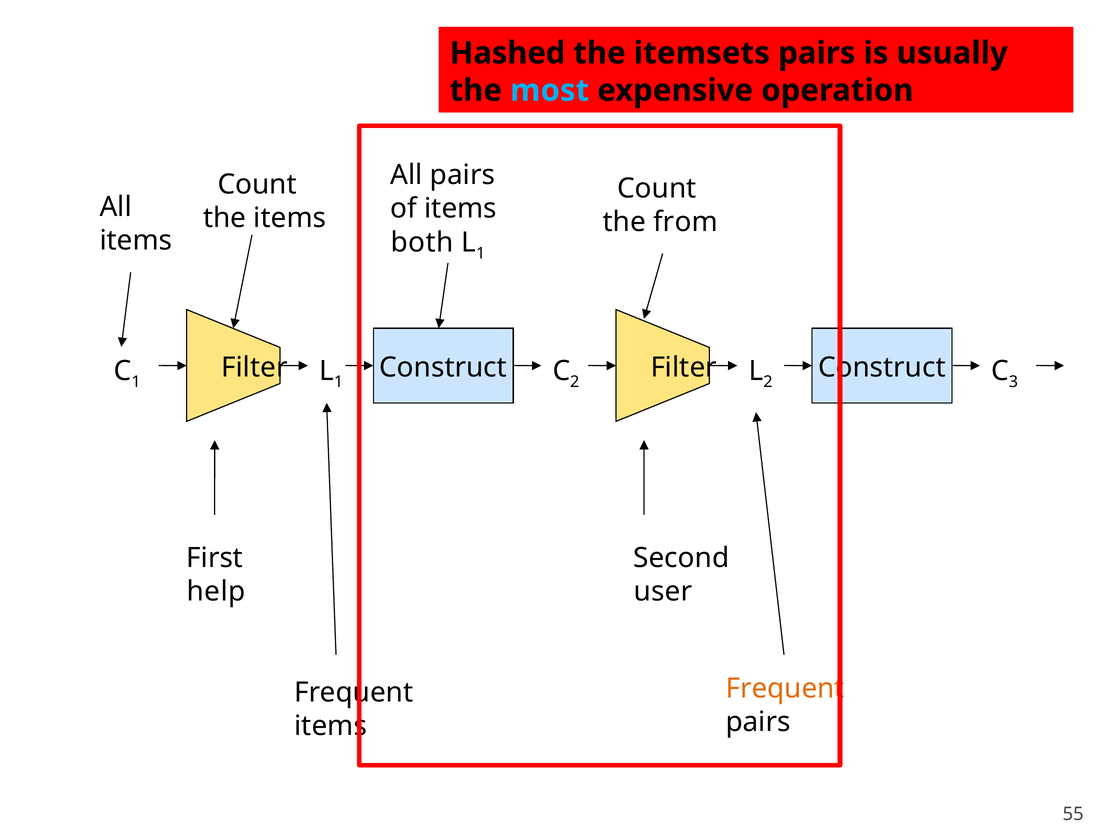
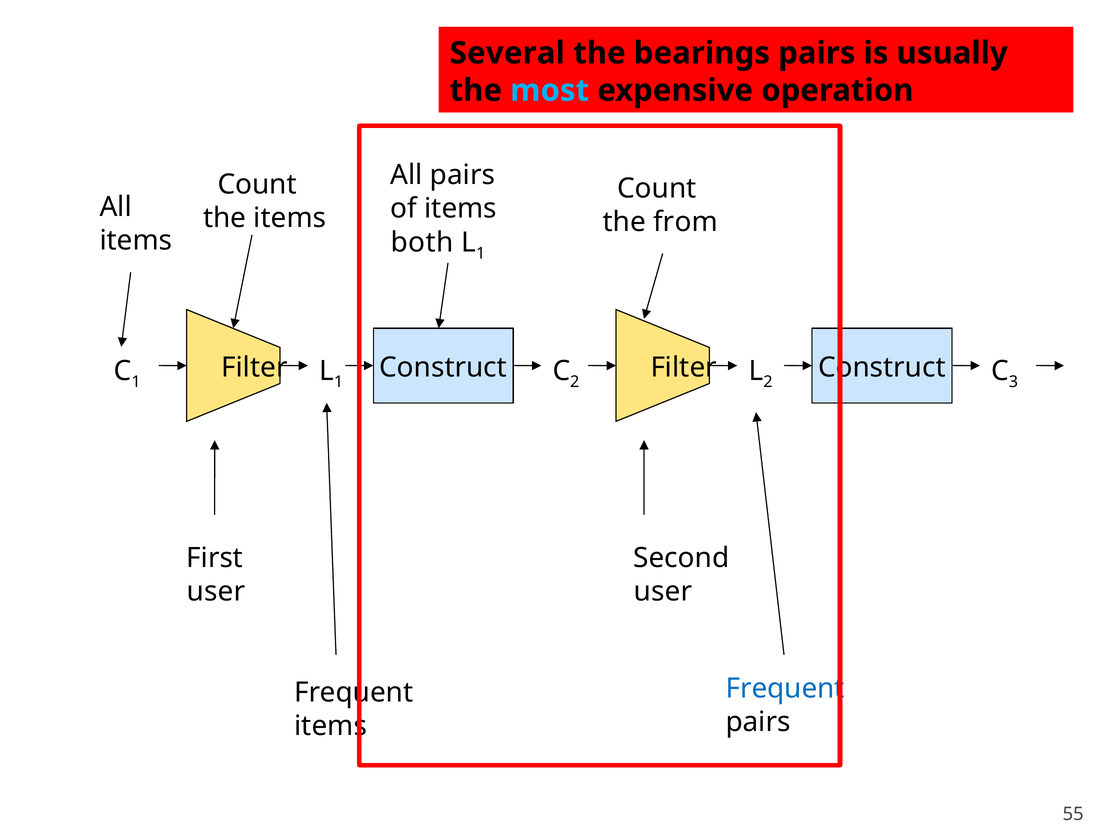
Hashed: Hashed -> Several
itemsets: itemsets -> bearings
help at (216, 591): help -> user
Frequent at (785, 688) colour: orange -> blue
